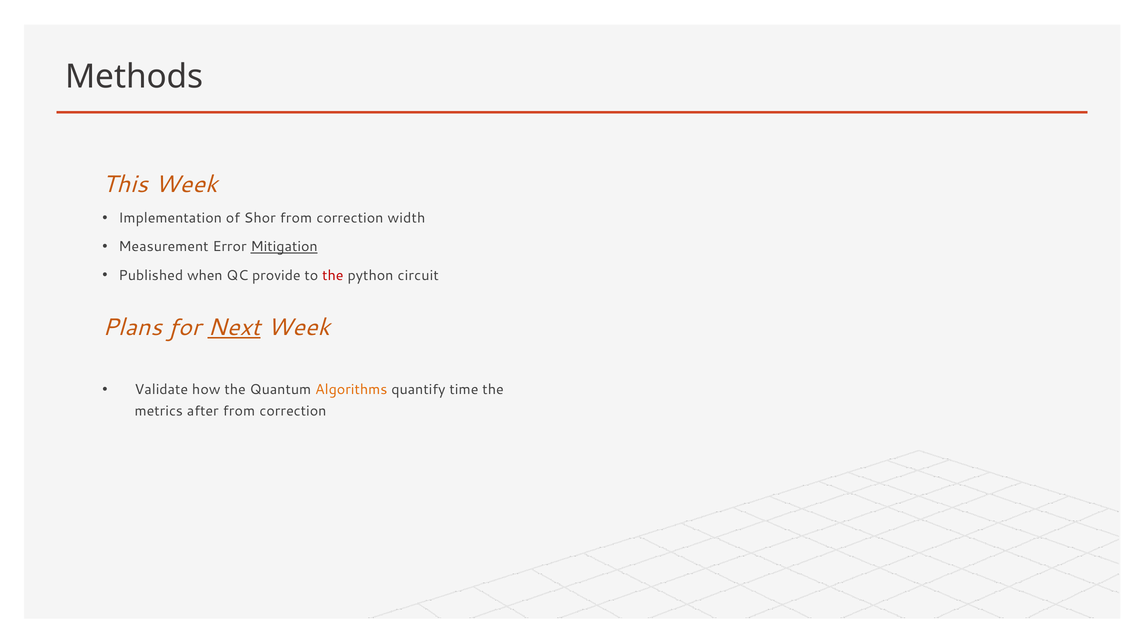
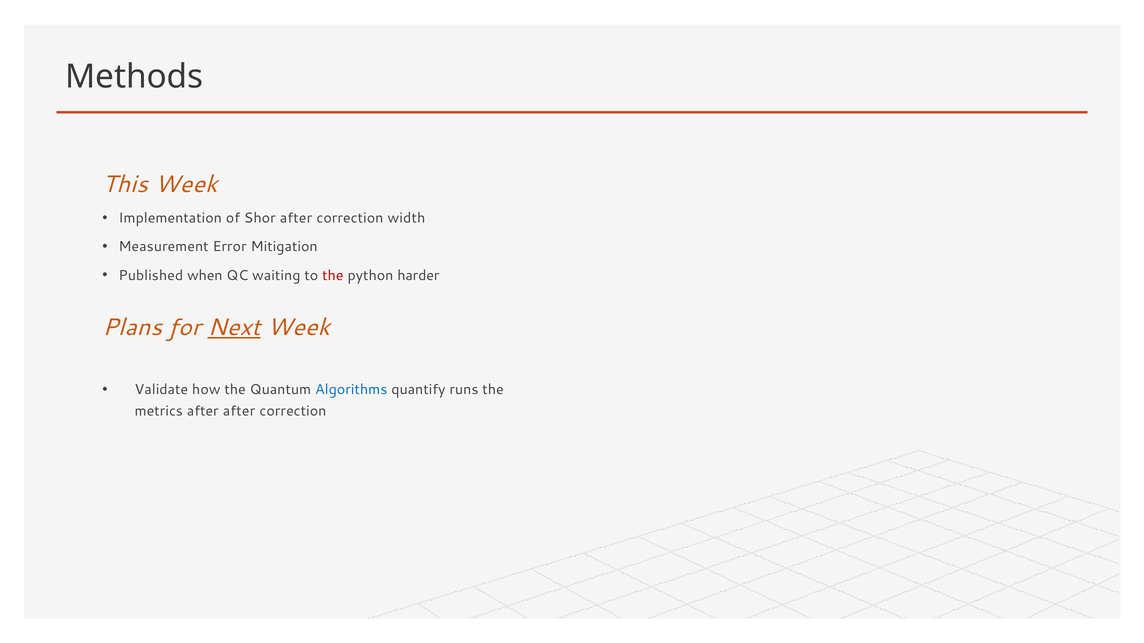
Shor from: from -> after
Mitigation underline: present -> none
provide: provide -> waiting
circuit: circuit -> harder
Algorithms colour: orange -> blue
time: time -> runs
after from: from -> after
